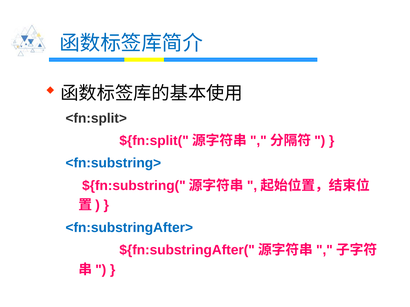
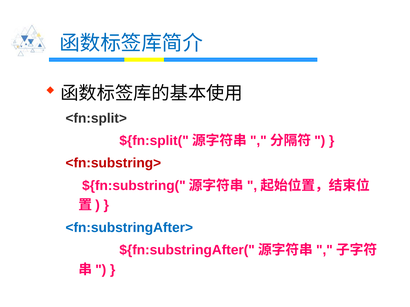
<fn:substring> colour: blue -> red
